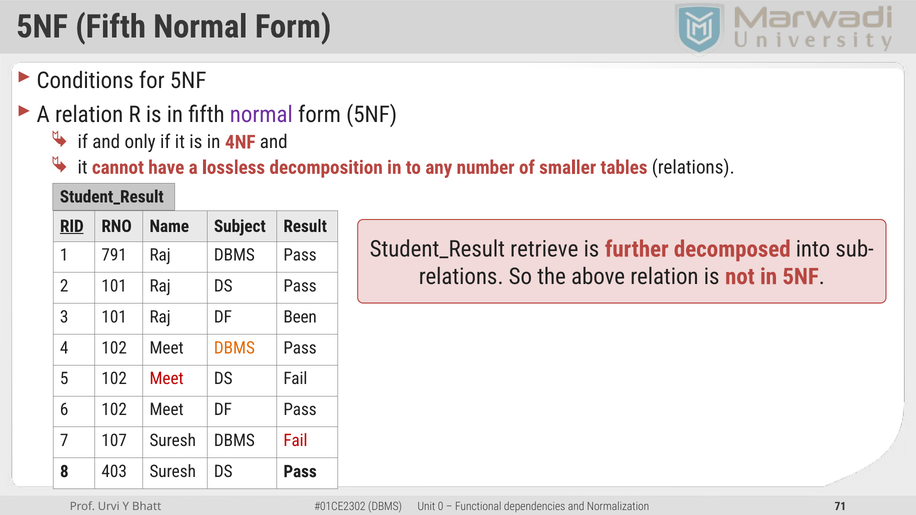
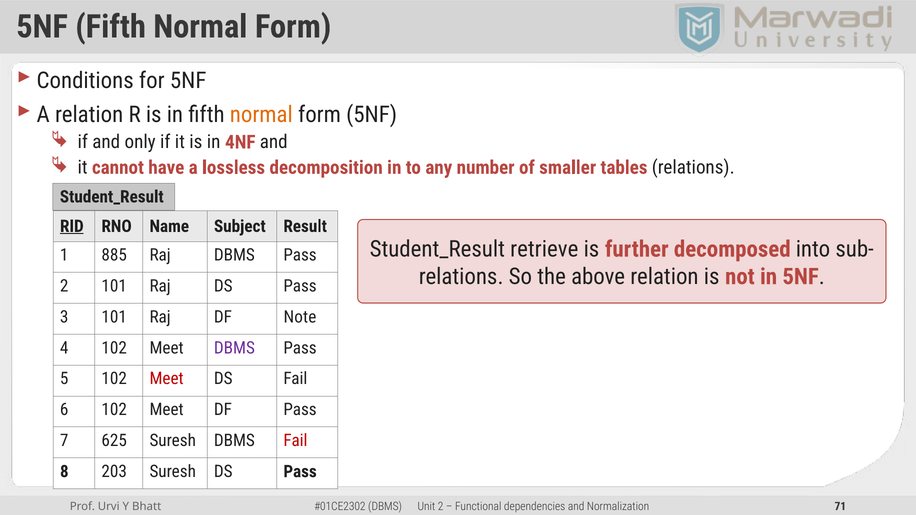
normal at (261, 115) colour: purple -> orange
791: 791 -> 885
Been: Been -> Note
DBMS at (234, 348) colour: orange -> purple
107: 107 -> 625
403: 403 -> 203
0 at (441, 507): 0 -> 2
